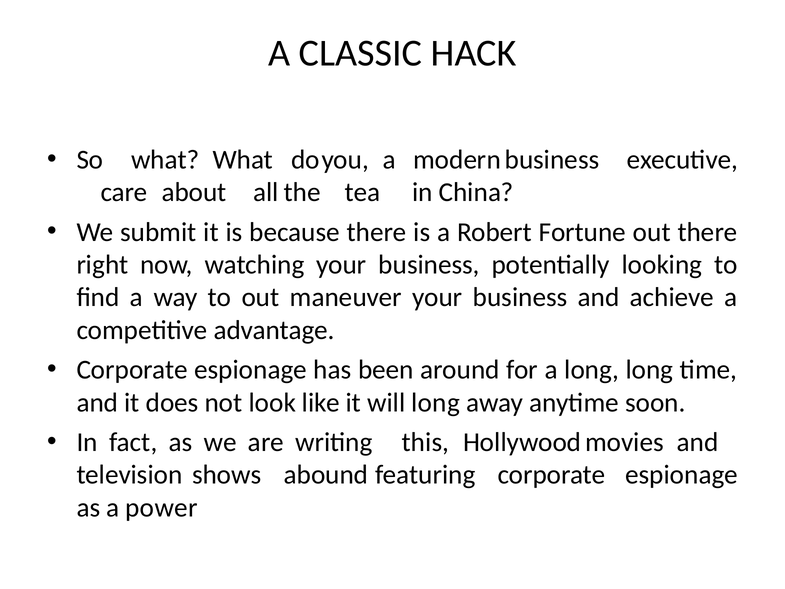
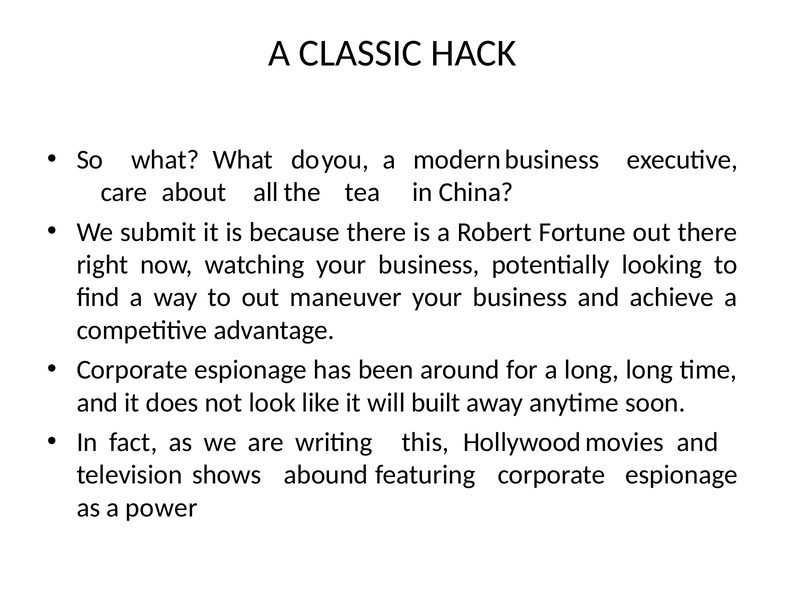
will long: long -> built
